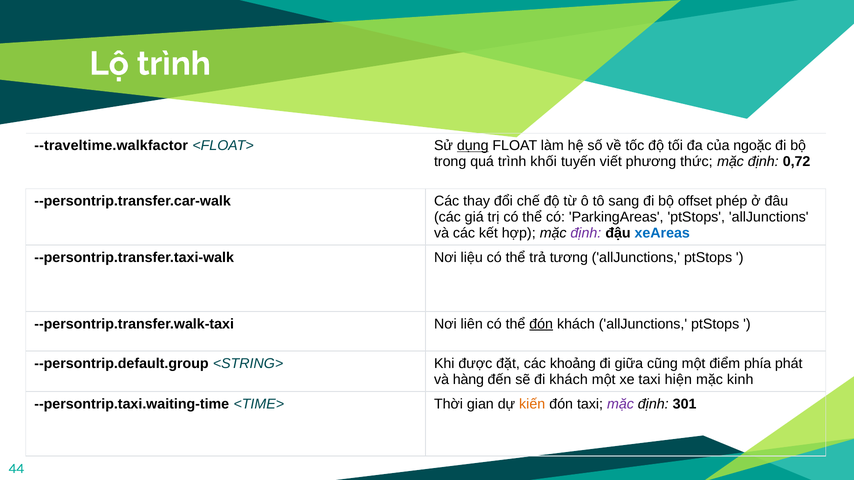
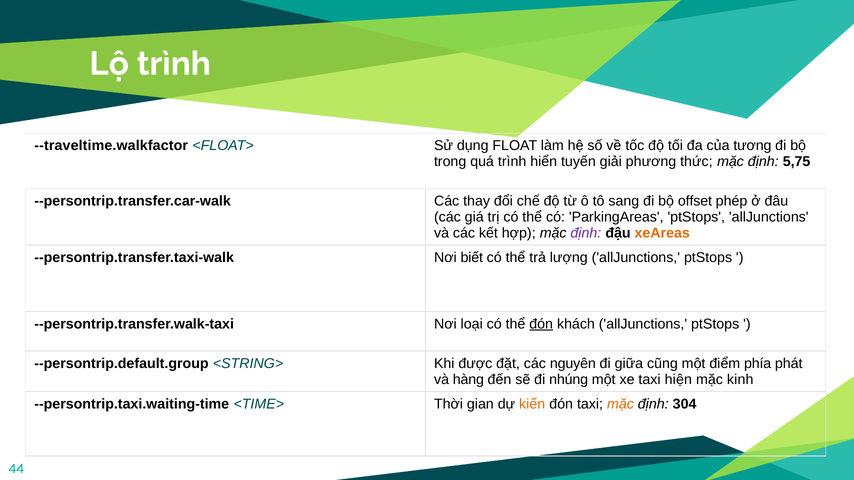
dụng underline: present -> none
ngoặc: ngoặc -> tương
khối: khối -> hiển
viết: viết -> giải
0,72: 0,72 -> 5,75
xeAreas colour: blue -> orange
liệu: liệu -> biết
tương: tương -> lượng
liên: liên -> loại
khoảng: khoảng -> nguyên
đi khách: khách -> nhúng
mặc at (620, 404) colour: purple -> orange
301: 301 -> 304
